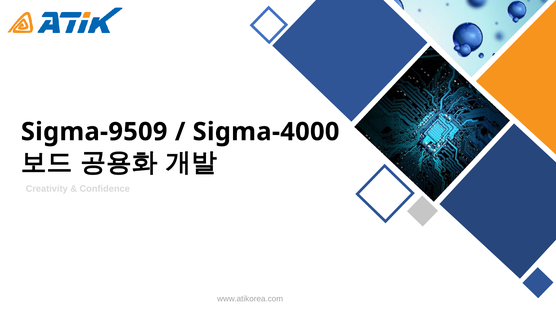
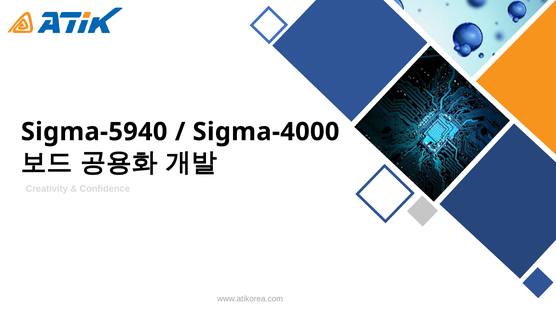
Sigma-9509: Sigma-9509 -> Sigma-5940
